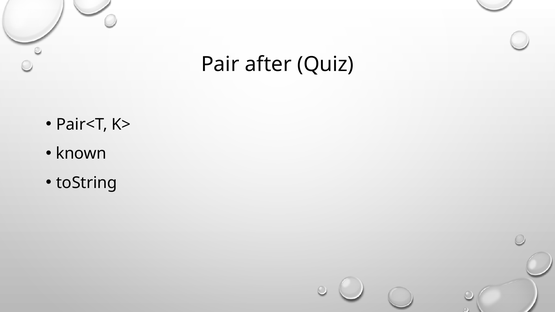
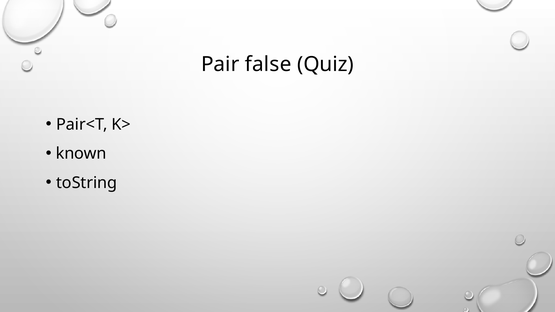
after: after -> false
